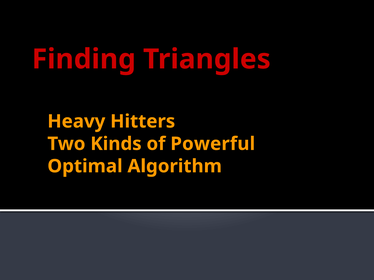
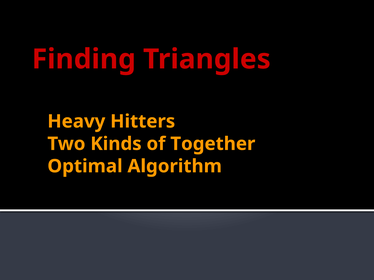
Powerful: Powerful -> Together
